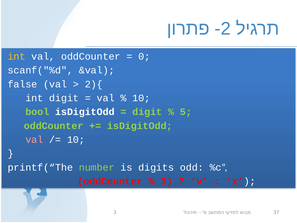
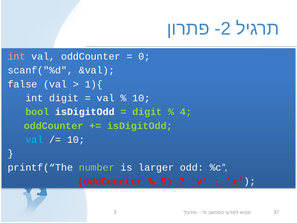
int at (17, 56) colour: yellow -> pink
2){: 2){ -> 1){
5: 5 -> 4
val at (34, 139) colour: pink -> light blue
digits: digits -> larger
3 at (167, 181): 3 -> 8
